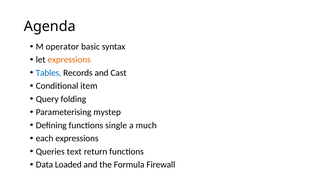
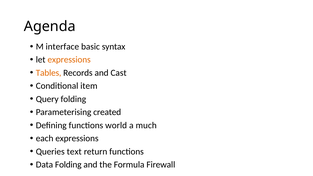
operator: operator -> interface
Tables colour: blue -> orange
mystep: mystep -> created
single: single -> world
Data Loaded: Loaded -> Folding
